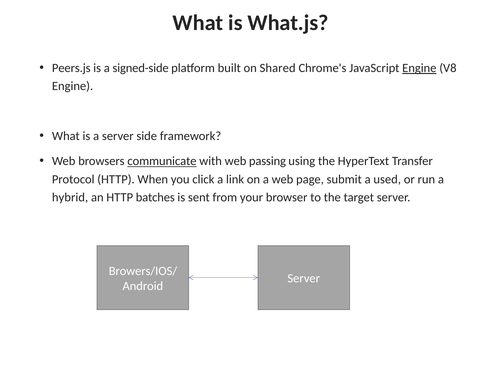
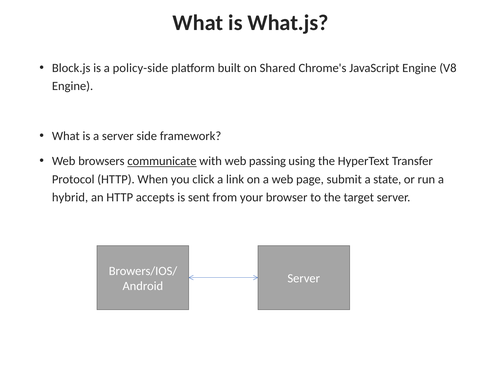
Peers.js: Peers.js -> Block.js
signed-side: signed-side -> policy-side
Engine at (419, 68) underline: present -> none
used: used -> state
batches: batches -> accepts
